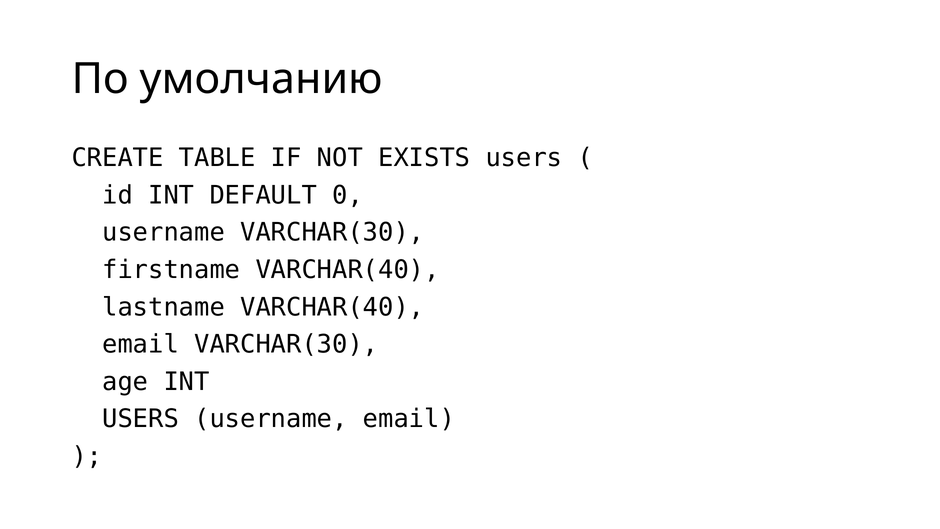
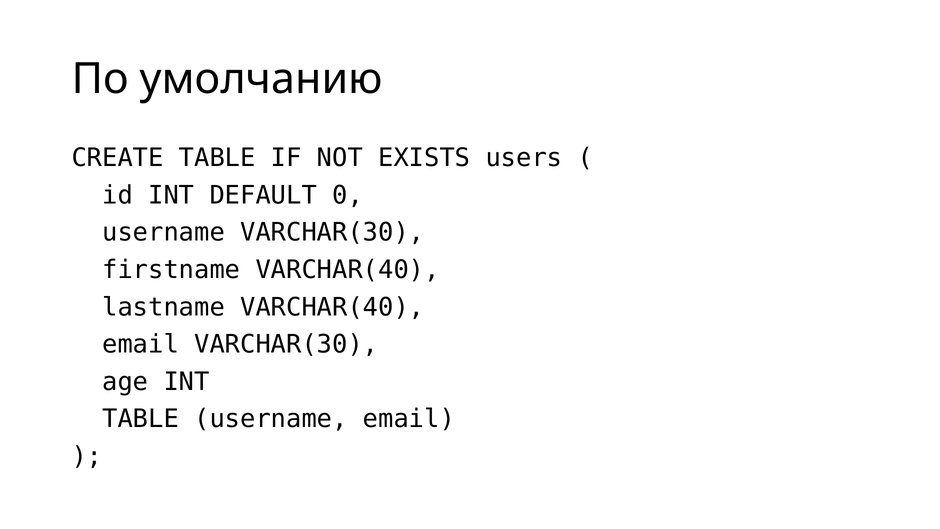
USERS at (141, 419): USERS -> TABLE
